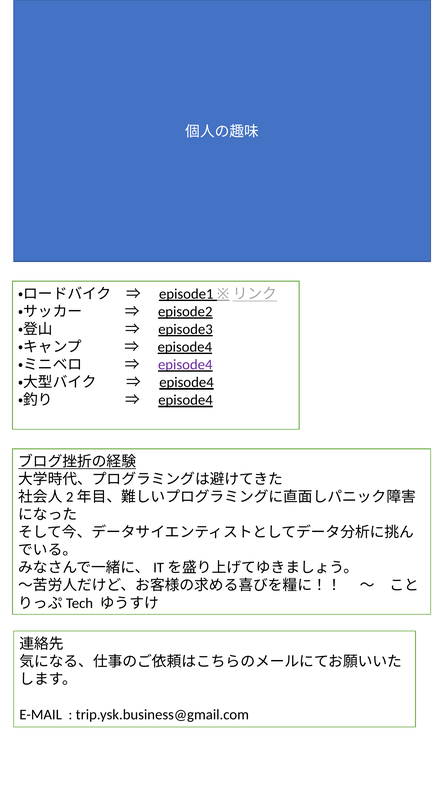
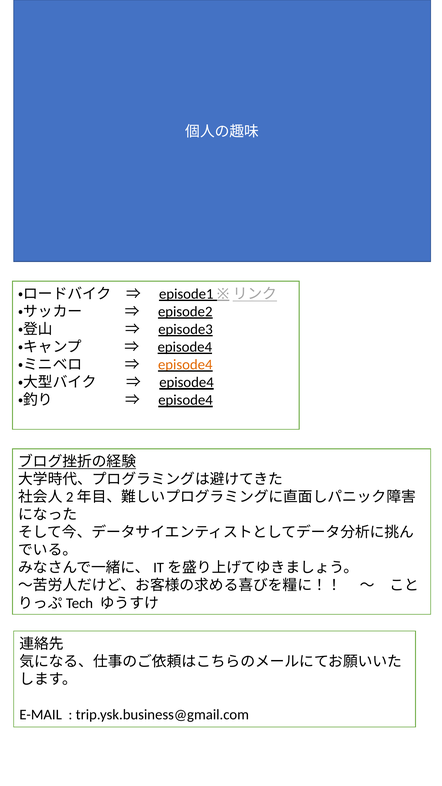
episode4 at (185, 365) colour: purple -> orange
